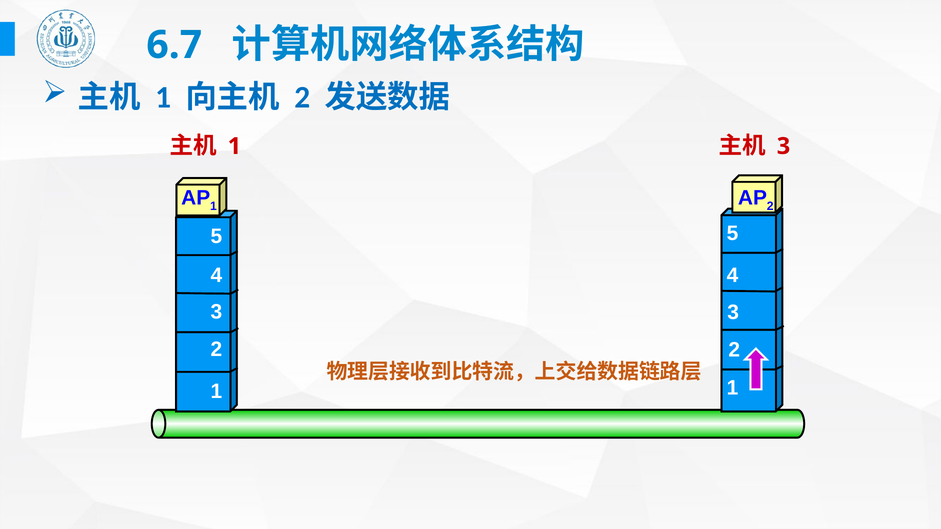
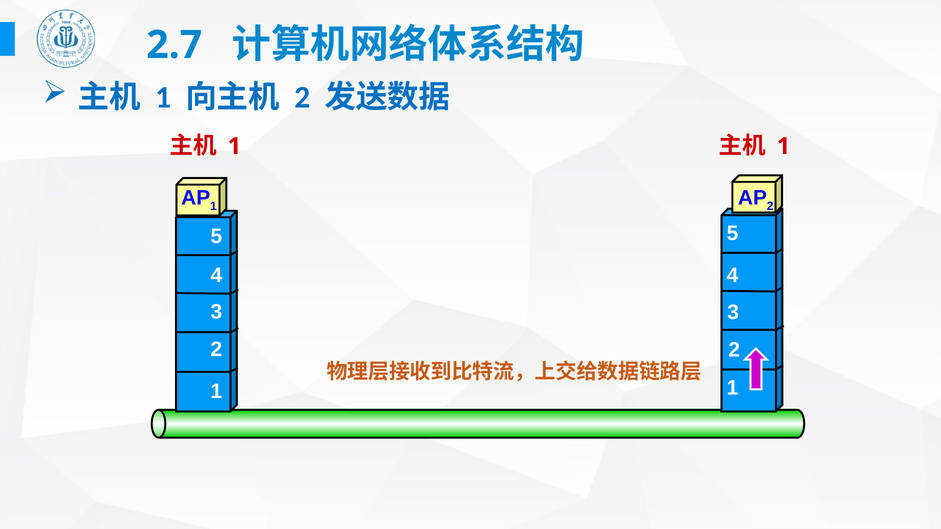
6.7: 6.7 -> 2.7
3 at (783, 146): 3 -> 1
